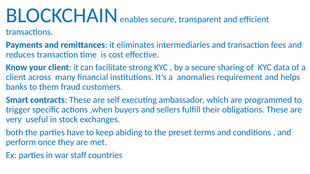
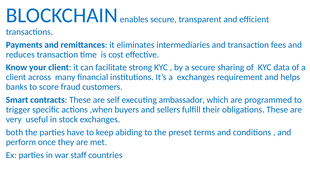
a anomalies: anomalies -> exchanges
them: them -> score
